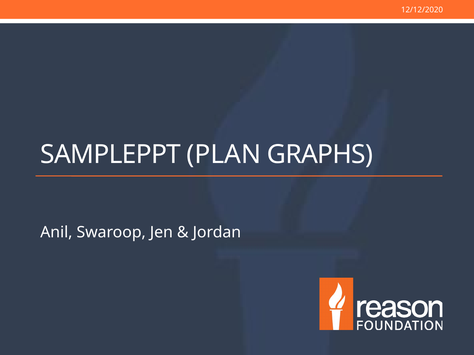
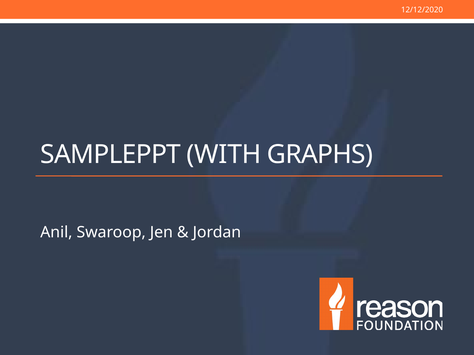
PLAN: PLAN -> WITH
